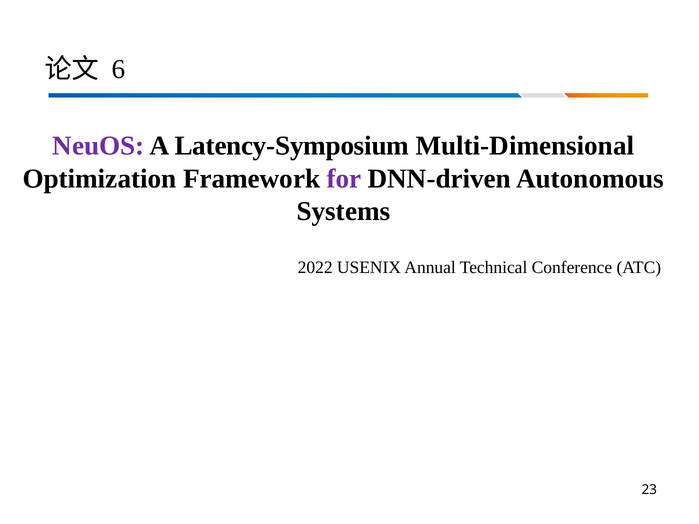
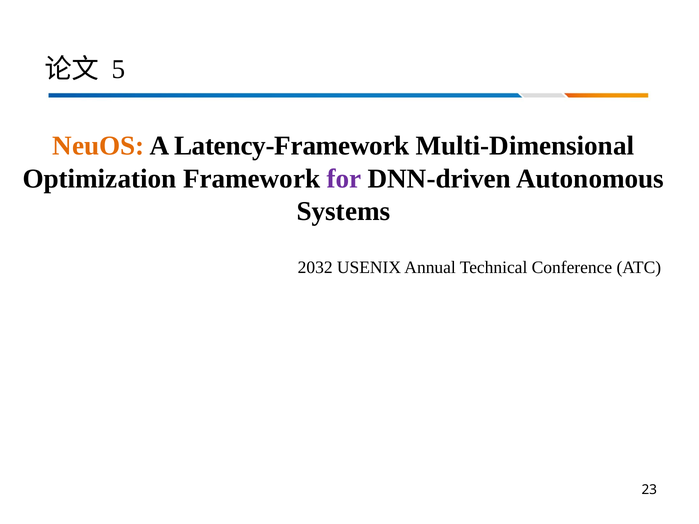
6: 6 -> 5
NeuOS colour: purple -> orange
Latency-Symposium: Latency-Symposium -> Latency-Framework
2022: 2022 -> 2032
